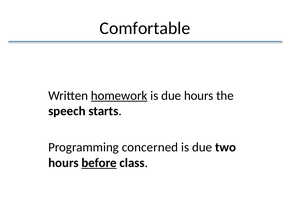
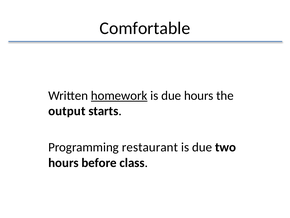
speech: speech -> output
concerned: concerned -> restaurant
before underline: present -> none
